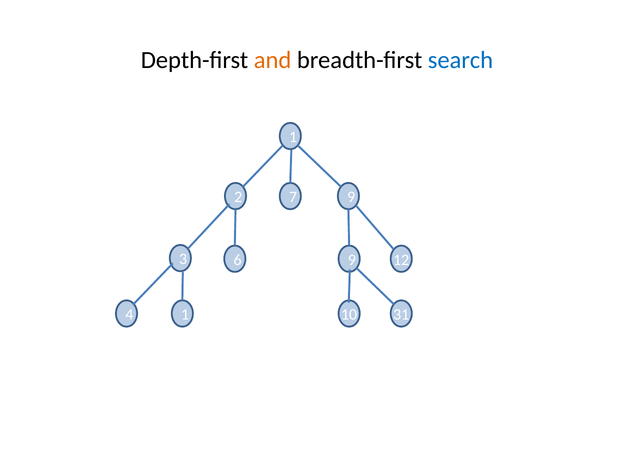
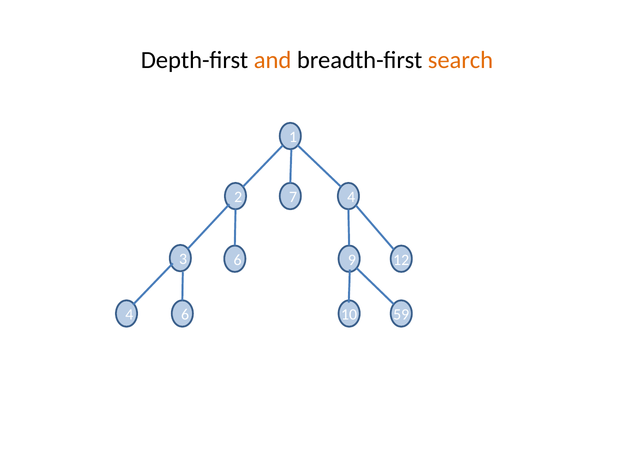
search colour: blue -> orange
7 9: 9 -> 4
4 1: 1 -> 6
31: 31 -> 59
